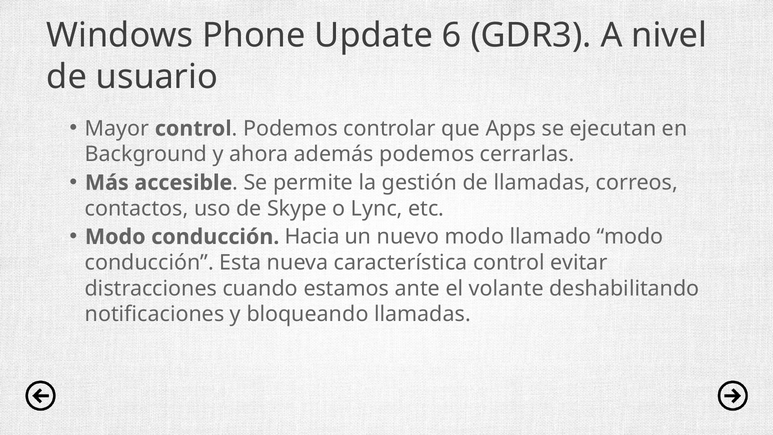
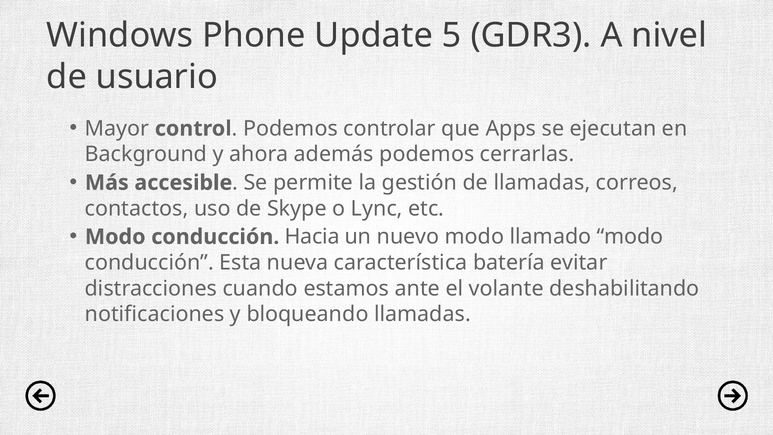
6: 6 -> 5
característica control: control -> batería
